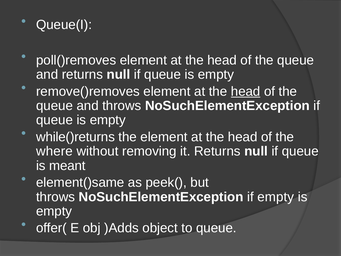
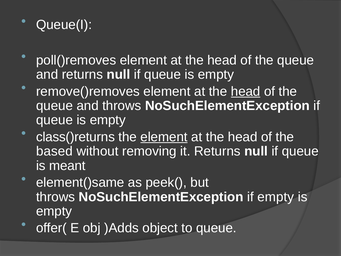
while()returns: while()returns -> class()returns
element at (164, 137) underline: none -> present
where: where -> based
